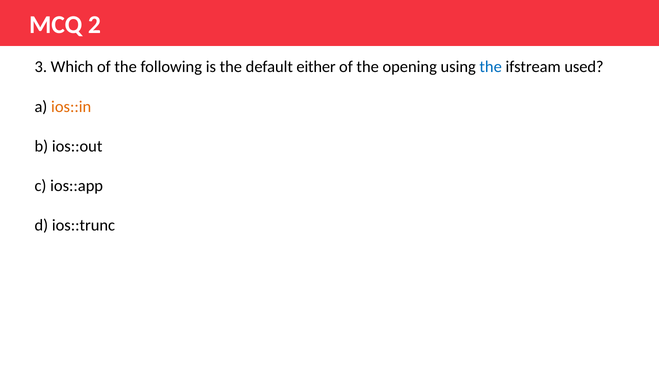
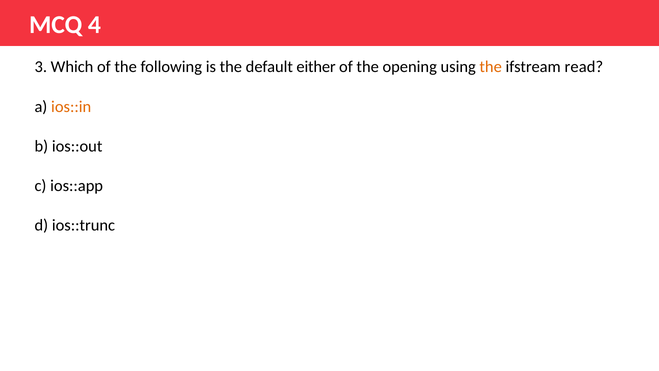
2: 2 -> 4
the at (491, 67) colour: blue -> orange
used: used -> read
